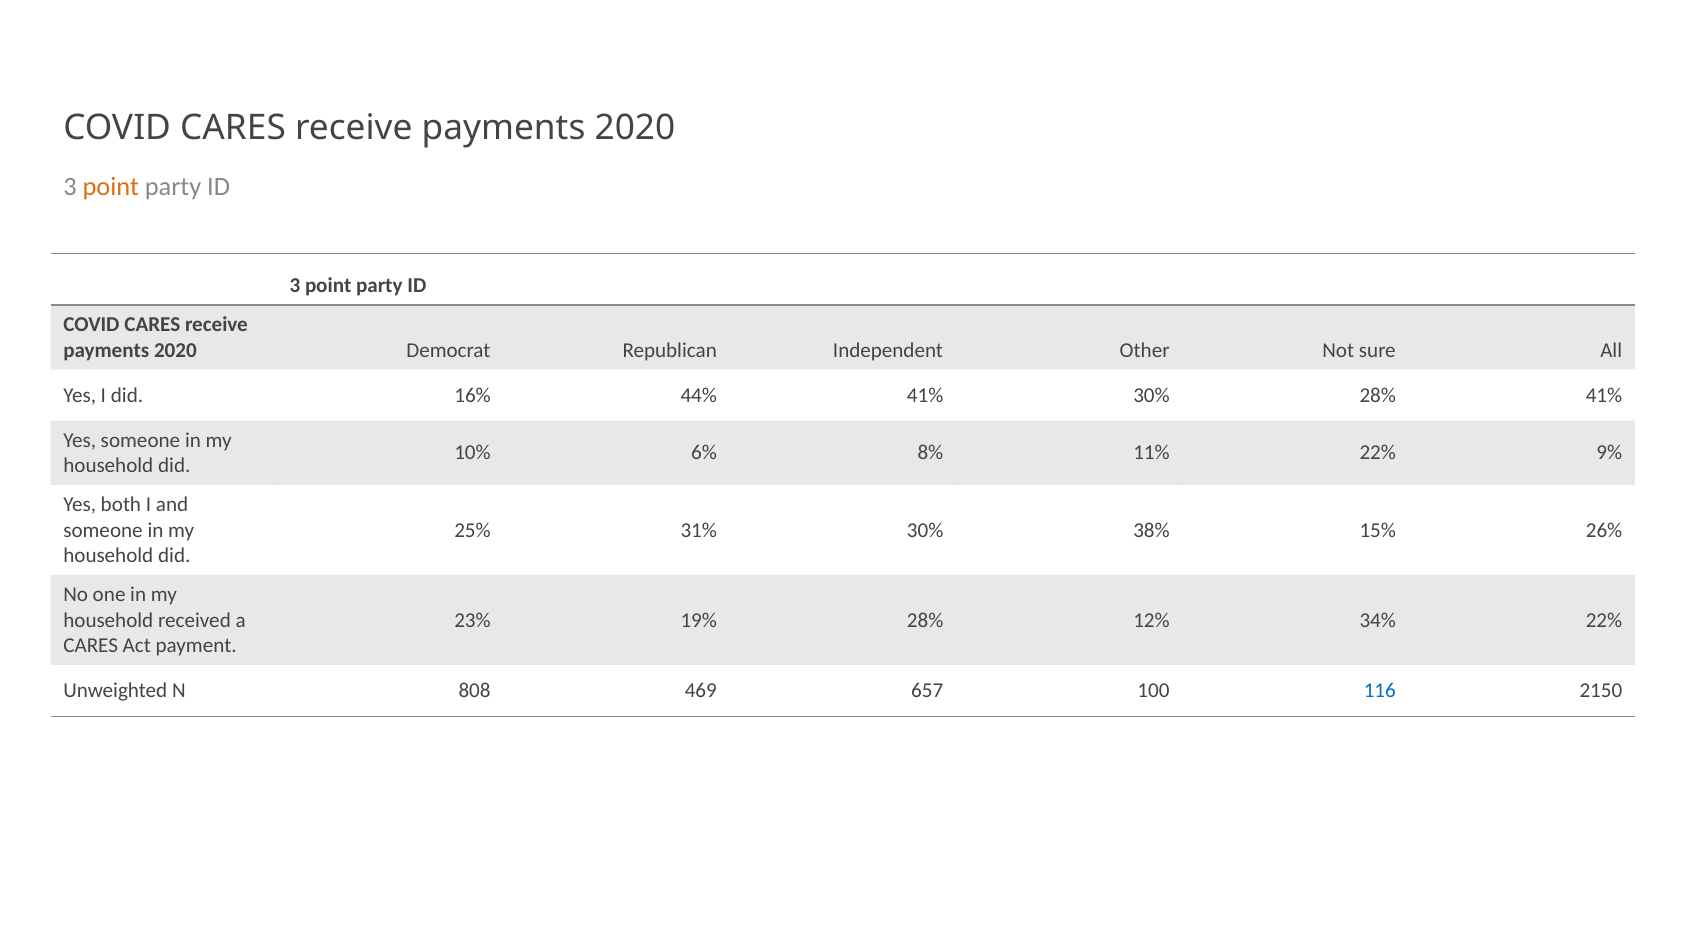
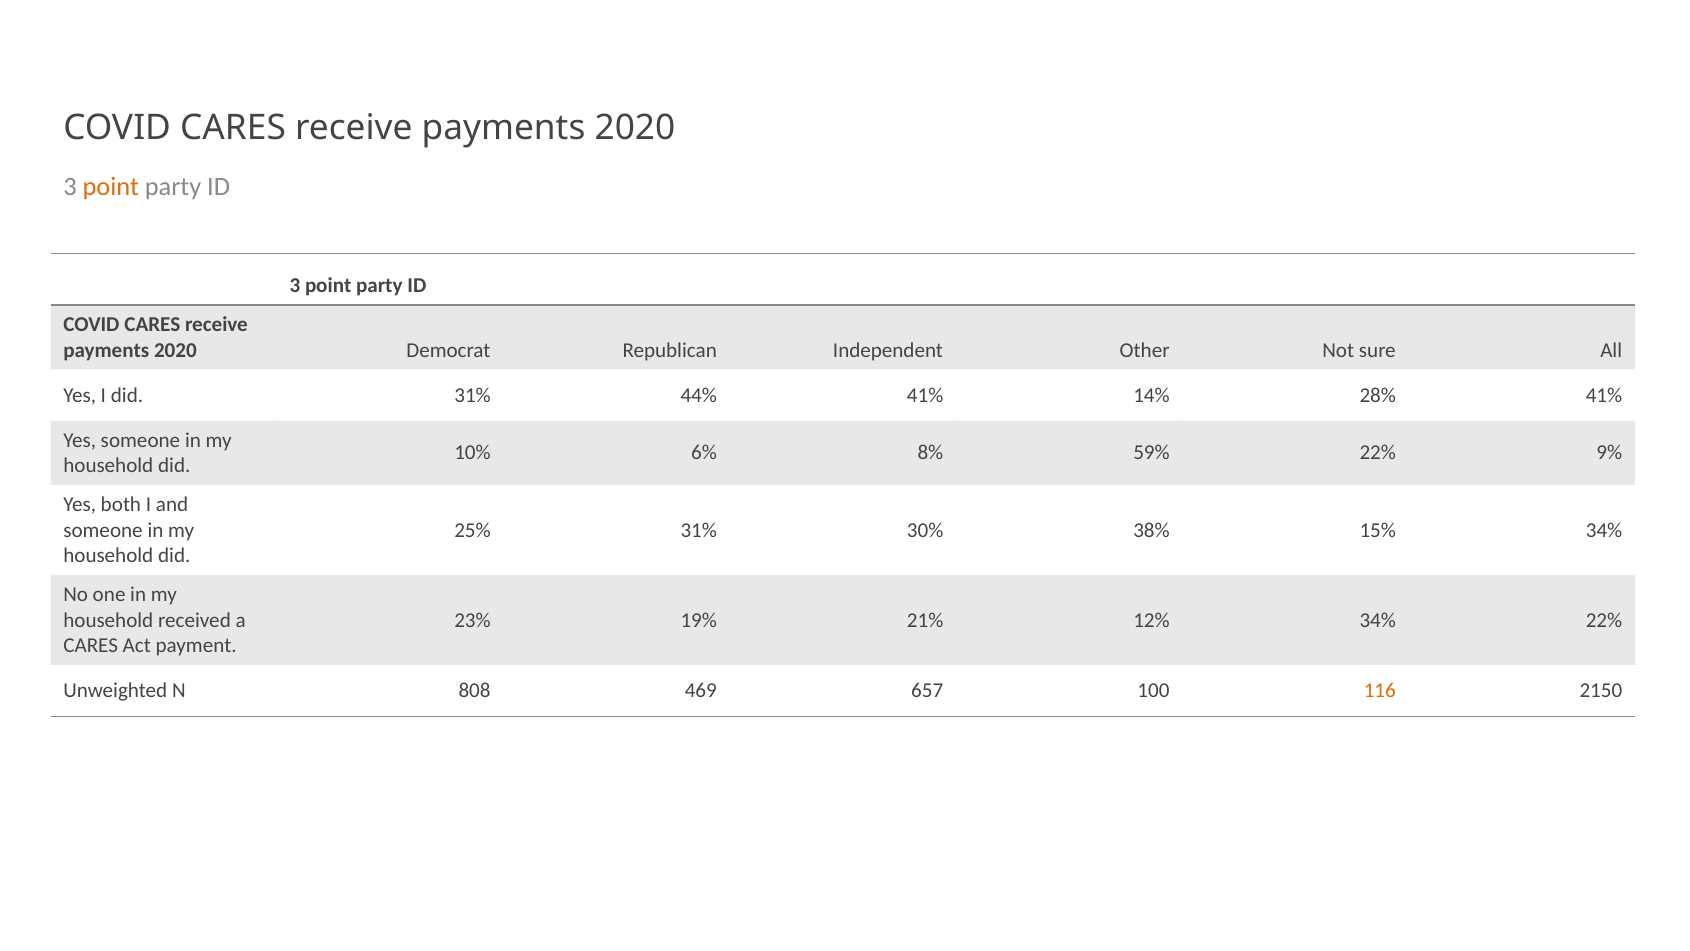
did 16%: 16% -> 31%
41% 30%: 30% -> 14%
11%: 11% -> 59%
15% 26%: 26% -> 34%
19% 28%: 28% -> 21%
116 colour: blue -> orange
